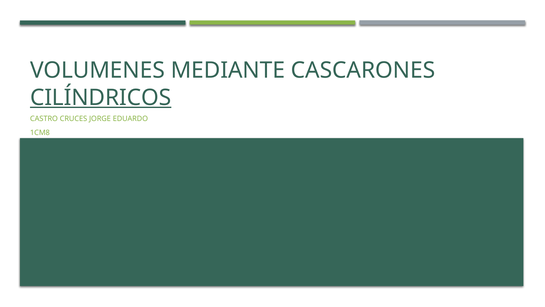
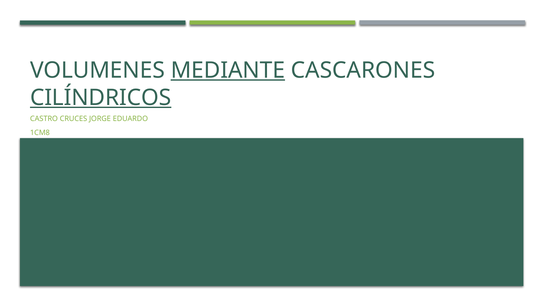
MEDIANTE underline: none -> present
